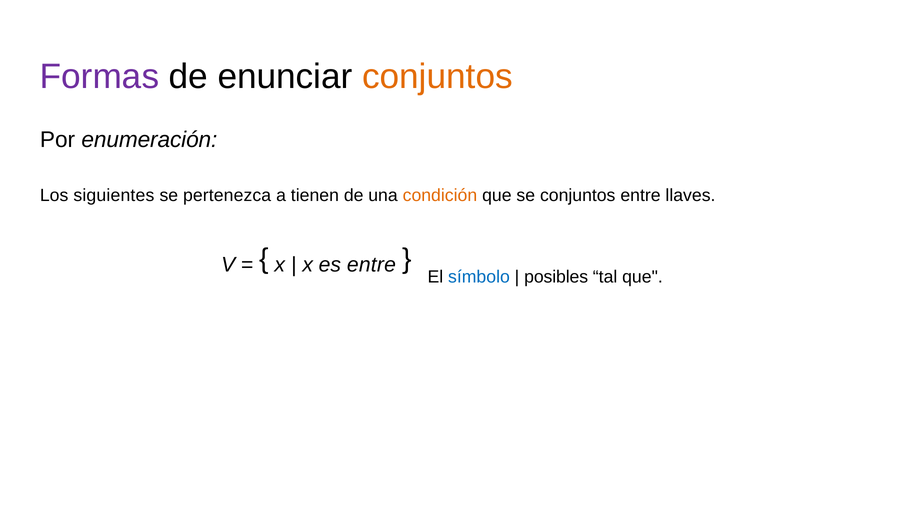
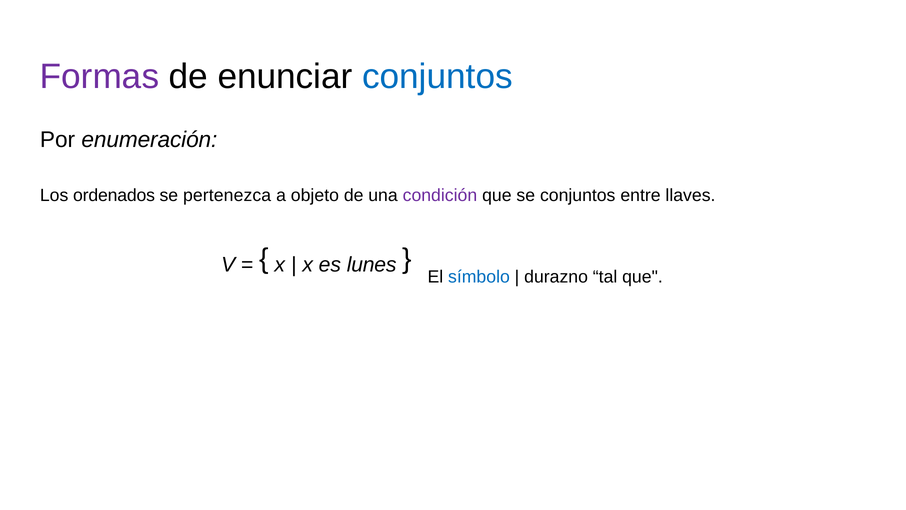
conjuntos at (437, 77) colour: orange -> blue
siguientes: siguientes -> ordenados
tienen: tienen -> objeto
condición colour: orange -> purple
es entre: entre -> lunes
posibles: posibles -> durazno
